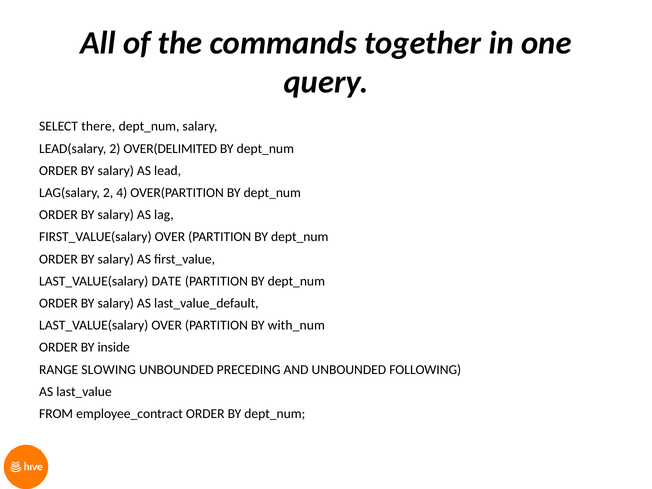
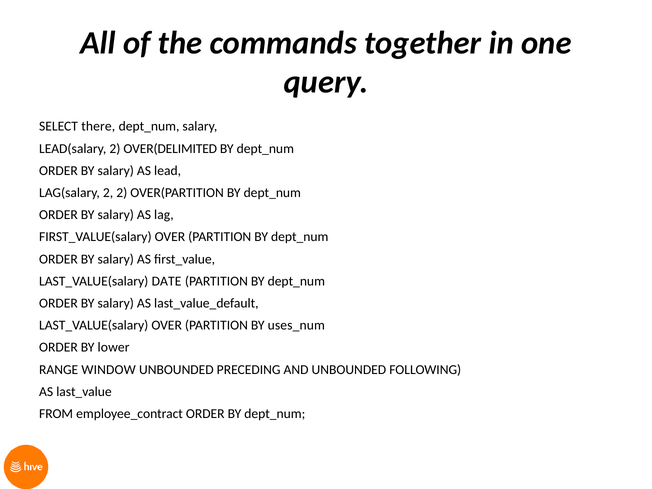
2 4: 4 -> 2
with_num: with_num -> uses_num
inside: inside -> lower
SLOWING: SLOWING -> WINDOW
